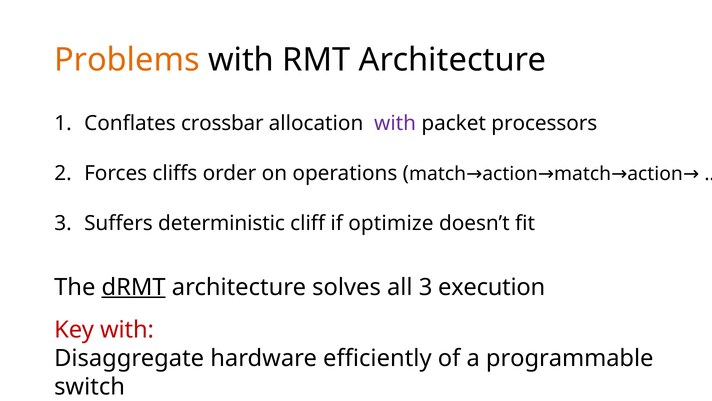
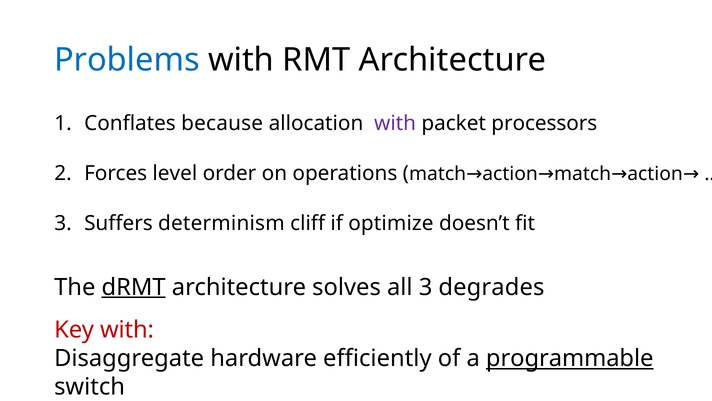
Problems colour: orange -> blue
crossbar: crossbar -> because
cliffs: cliffs -> level
deterministic: deterministic -> determinism
execution: execution -> degrades
programmable underline: none -> present
